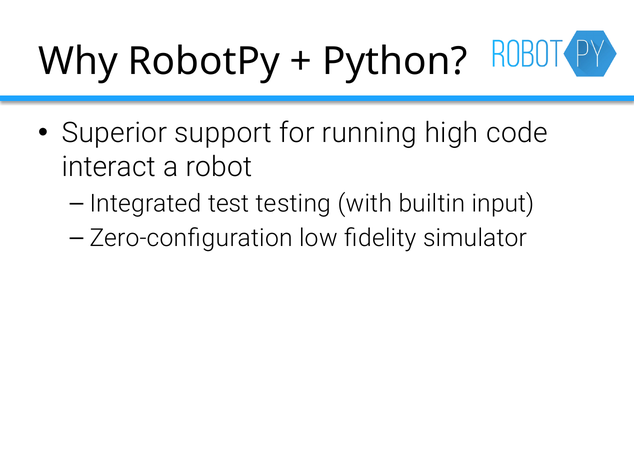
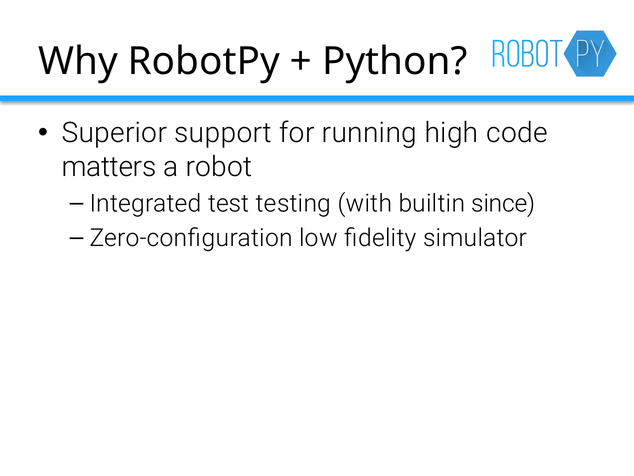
interact: interact -> matters
input: input -> since
